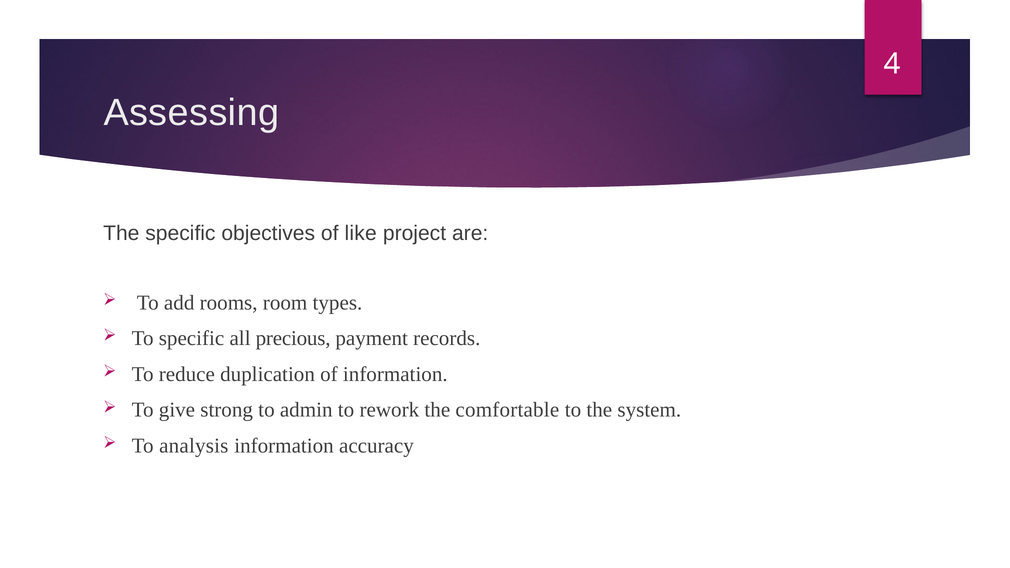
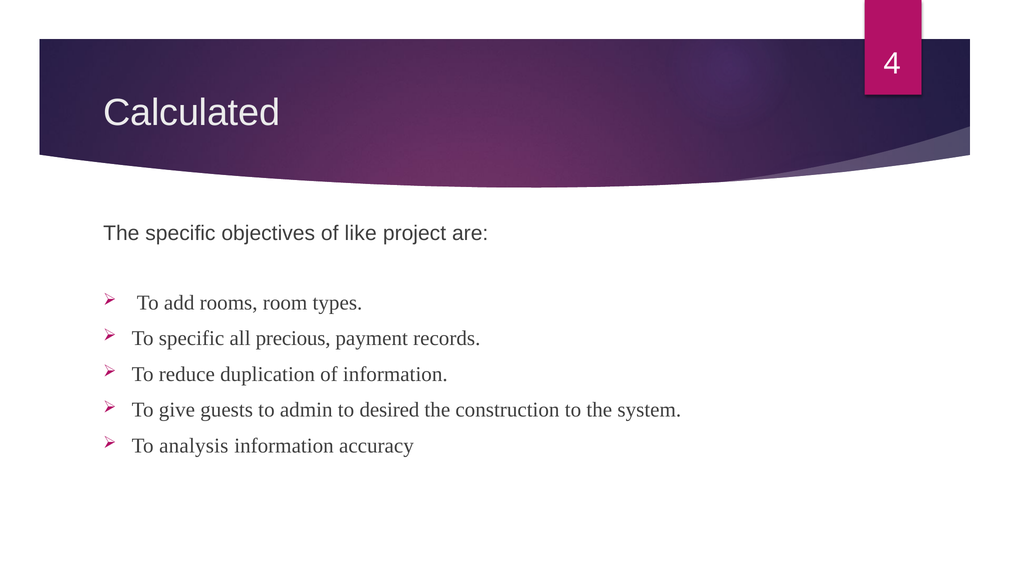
Assessing: Assessing -> Calculated
strong: strong -> guests
rework: rework -> desired
comfortable: comfortable -> construction
